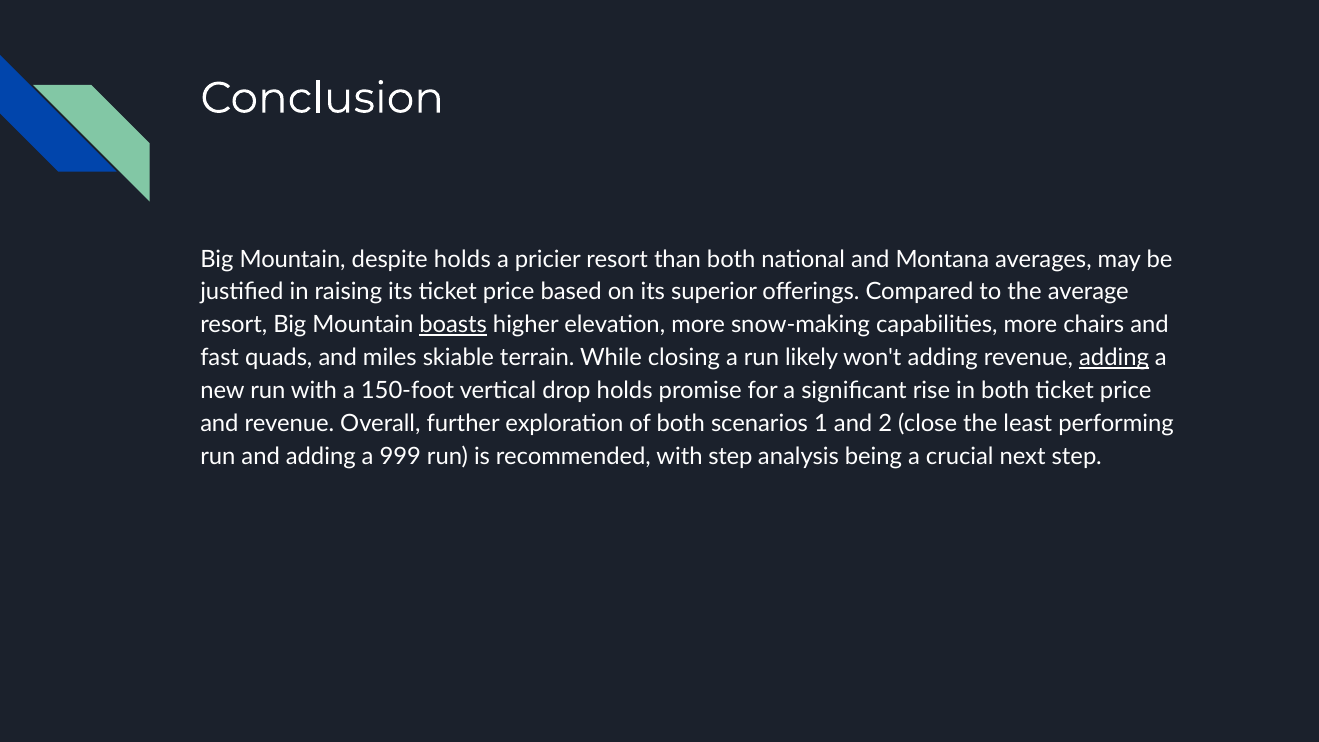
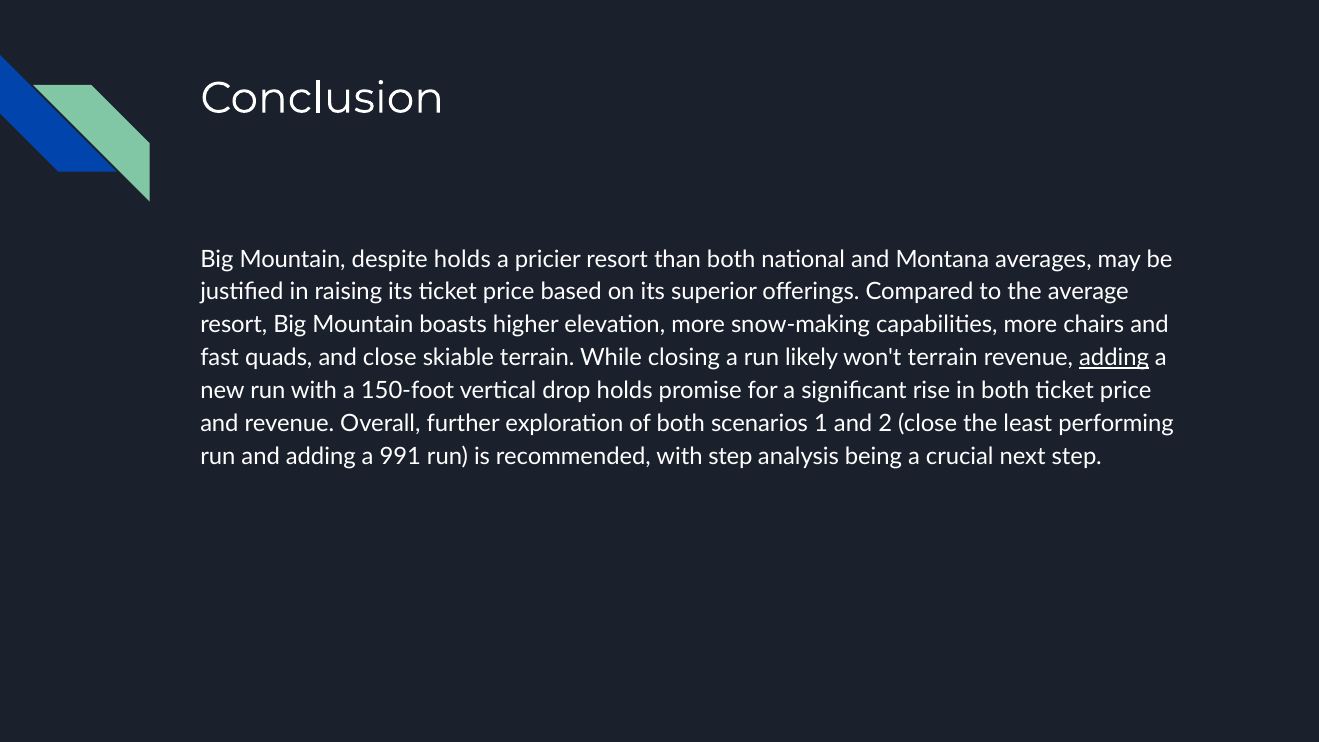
boasts underline: present -> none
and miles: miles -> close
won't adding: adding -> terrain
999: 999 -> 991
